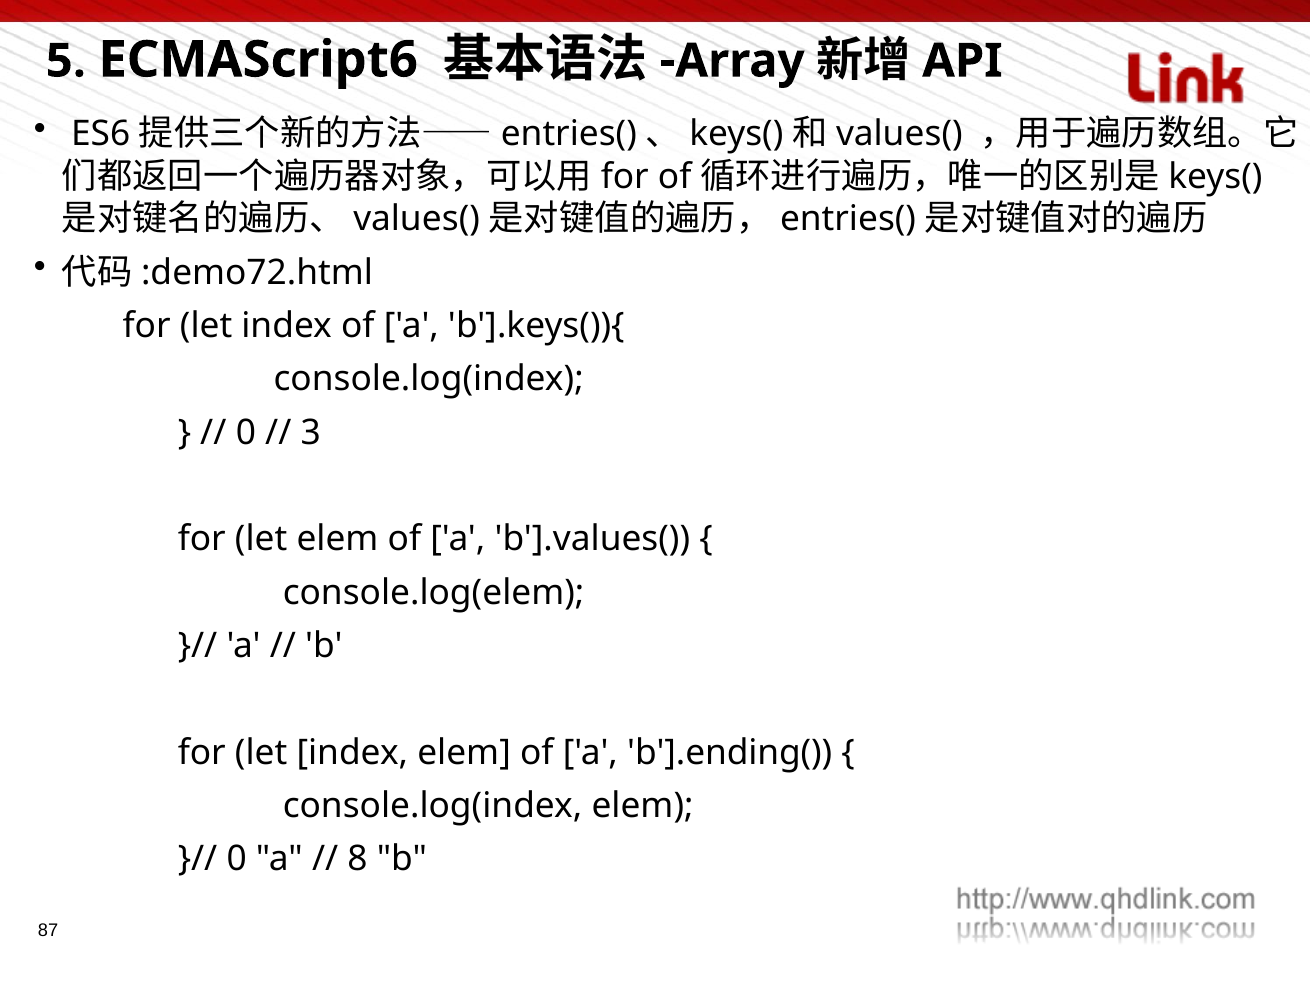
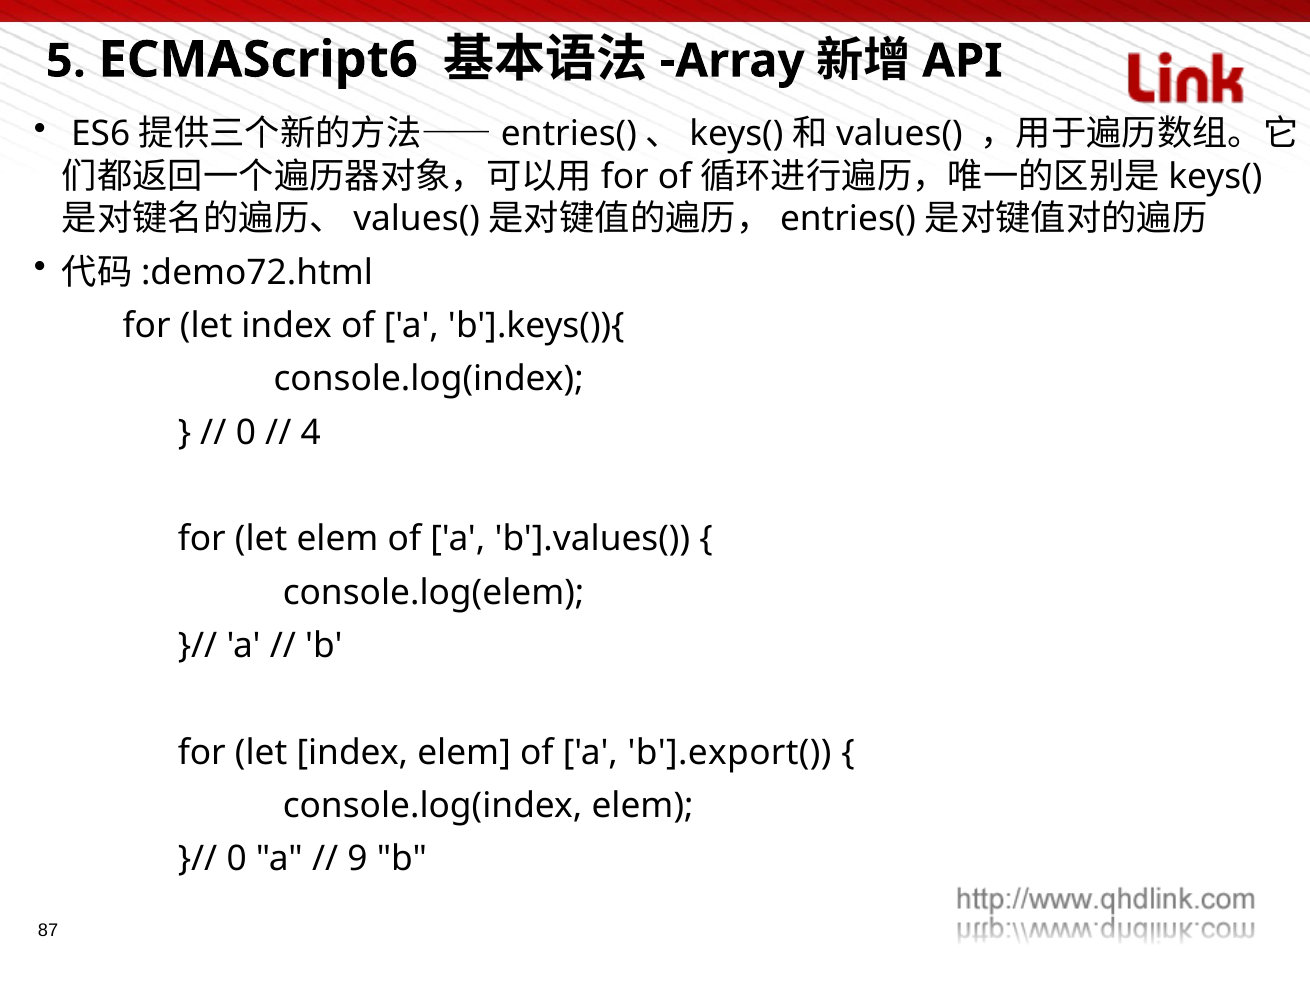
3: 3 -> 4
b'].ending(: b'].ending( -> b'].export(
8: 8 -> 9
